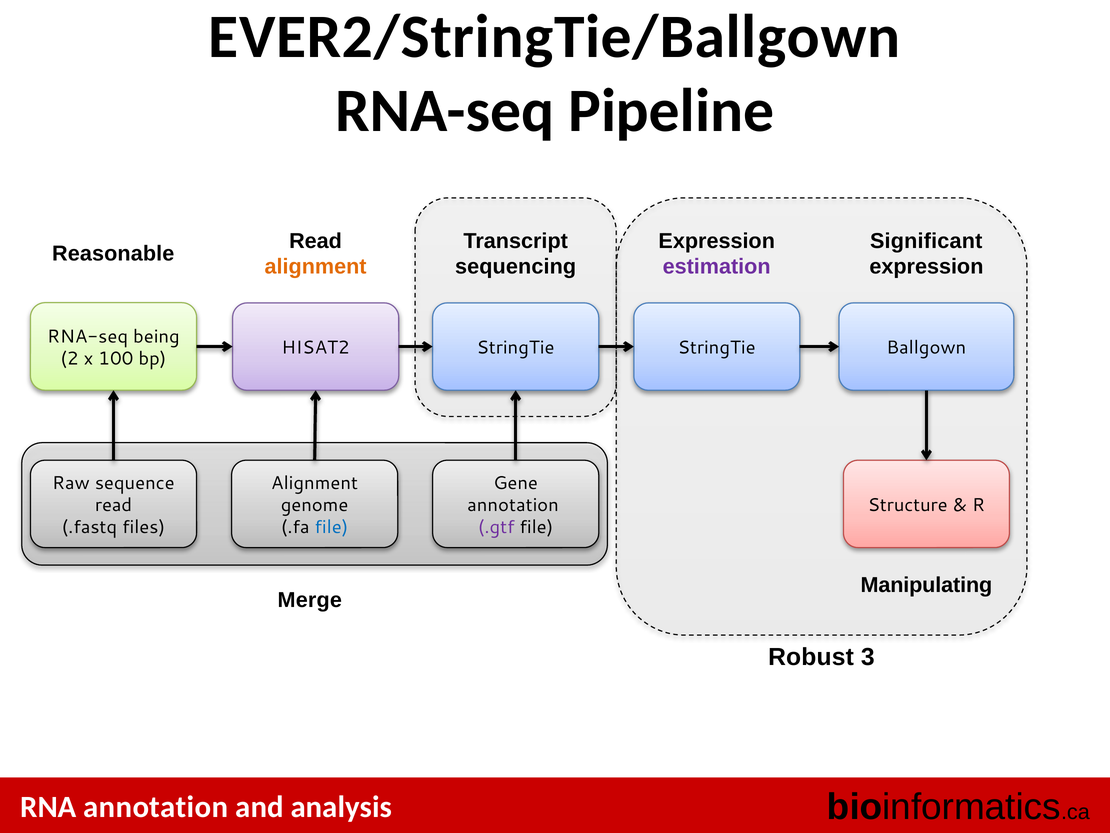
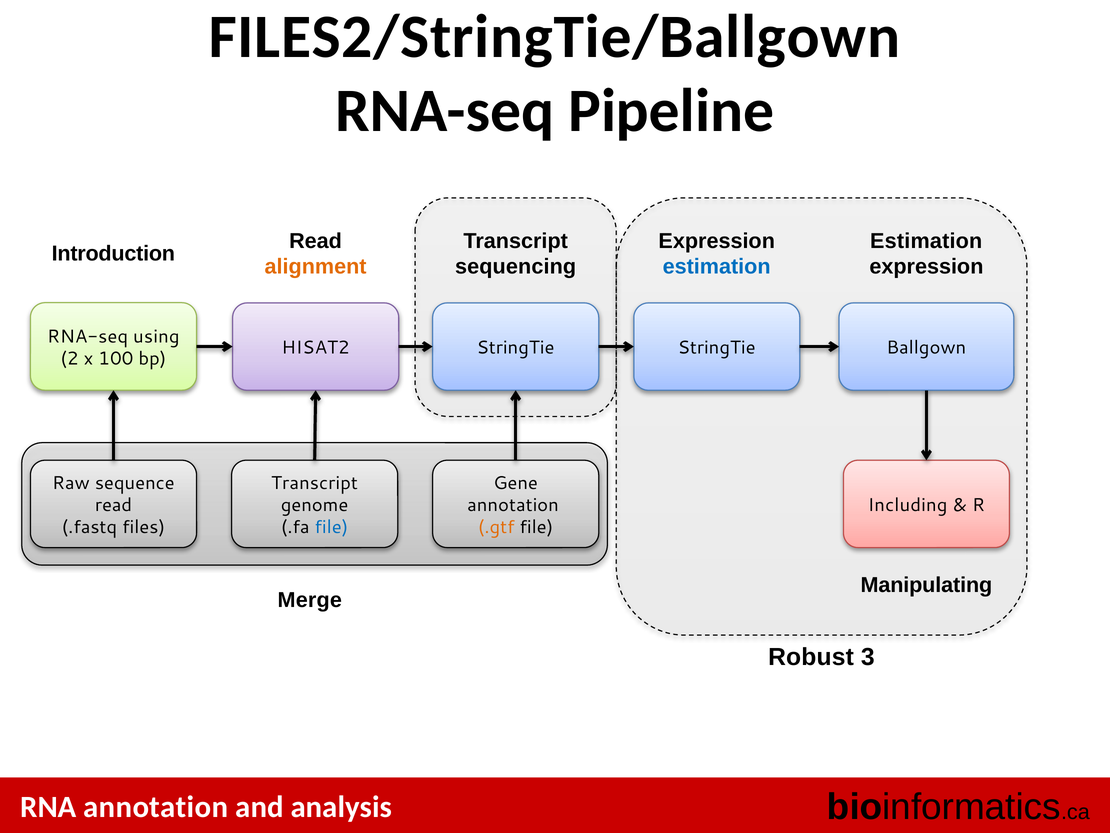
EVER2/StringTie/Ballgown: EVER2/StringTie/Ballgown -> FILES2/StringTie/Ballgown
Significant at (926, 241): Significant -> Estimation
Reasonable: Reasonable -> Introduction
estimation at (717, 267) colour: purple -> blue
being: being -> using
Alignment at (315, 483): Alignment -> Transcript
Structure: Structure -> Including
.gtf colour: purple -> orange
